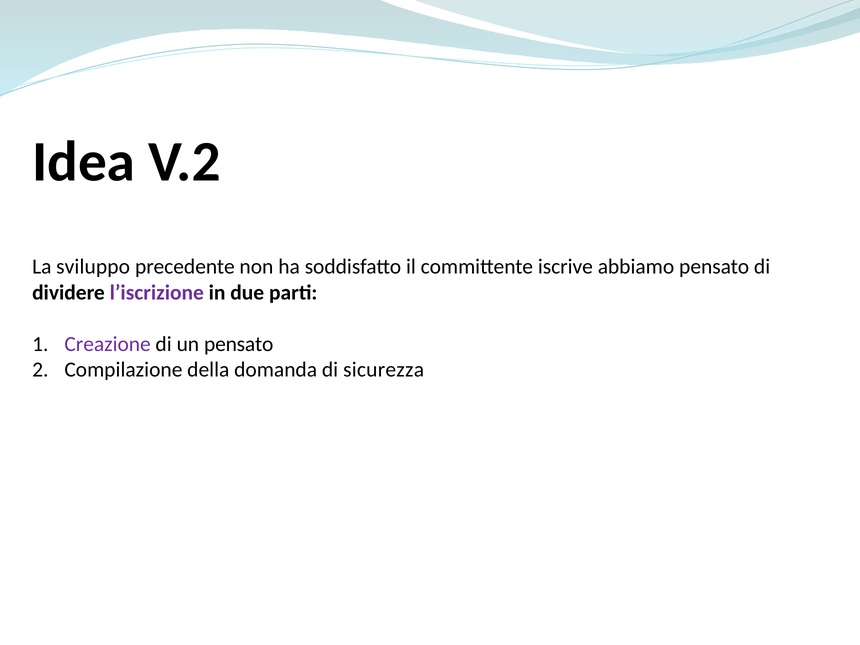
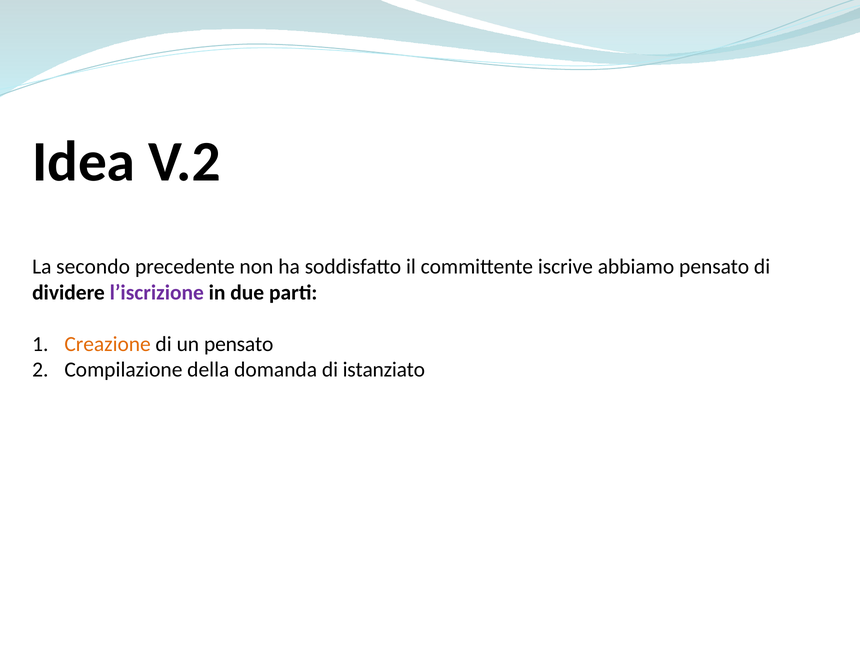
sviluppo: sviluppo -> secondo
Creazione colour: purple -> orange
sicurezza: sicurezza -> istanziato
